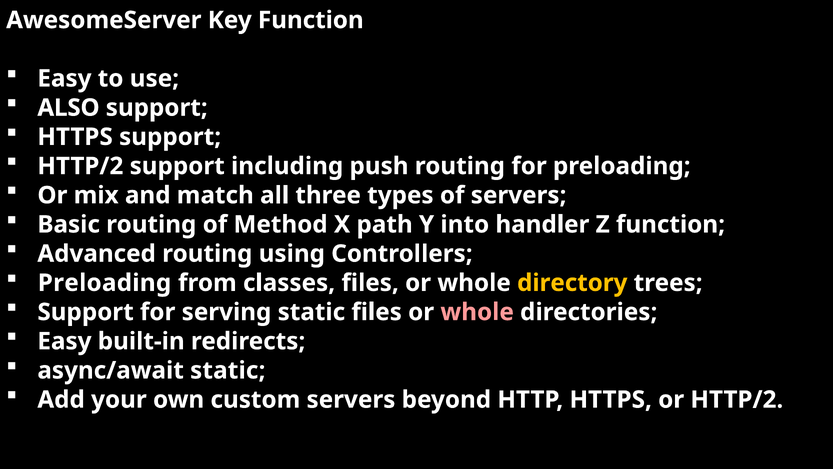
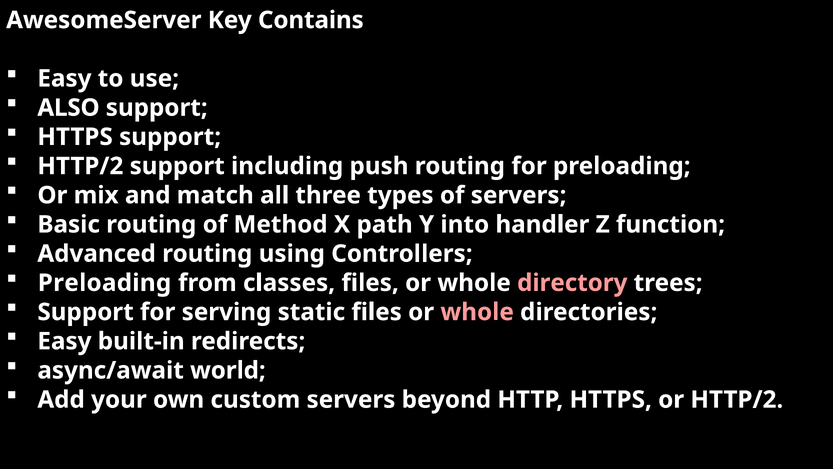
Key Function: Function -> Contains
directory colour: yellow -> pink
async/await static: static -> world
